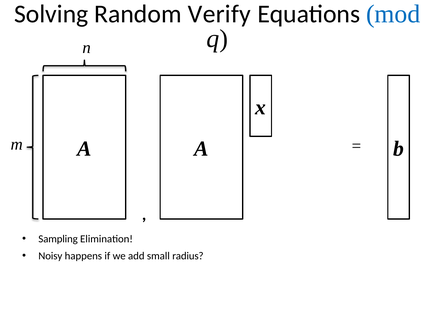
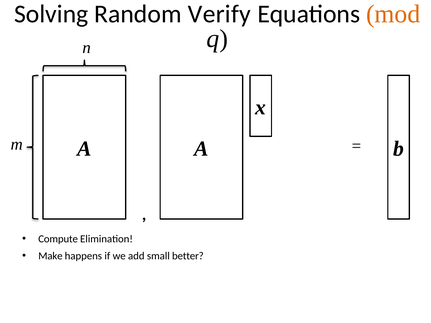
mod colour: blue -> orange
Sampling: Sampling -> Compute
Noisy at (50, 256): Noisy -> Make
radius: radius -> better
